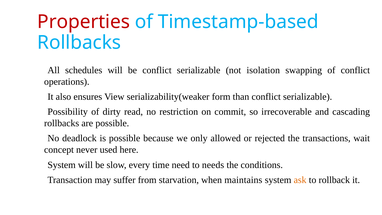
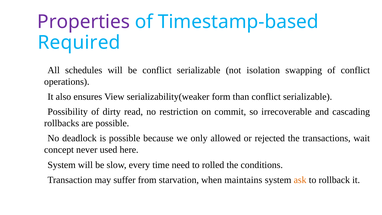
Properties colour: red -> purple
Rollbacks at (79, 43): Rollbacks -> Required
needs: needs -> rolled
